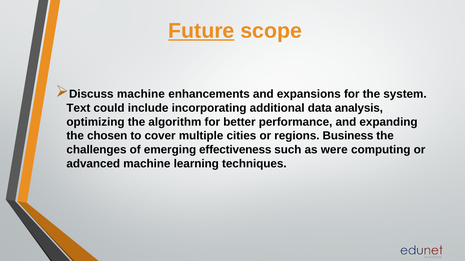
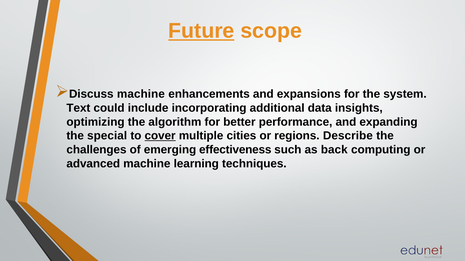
analysis: analysis -> insights
chosen: chosen -> special
cover underline: none -> present
Business: Business -> Describe
were: were -> back
